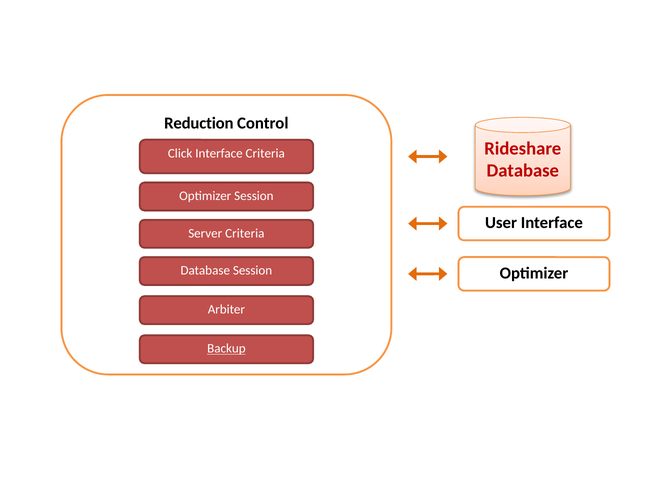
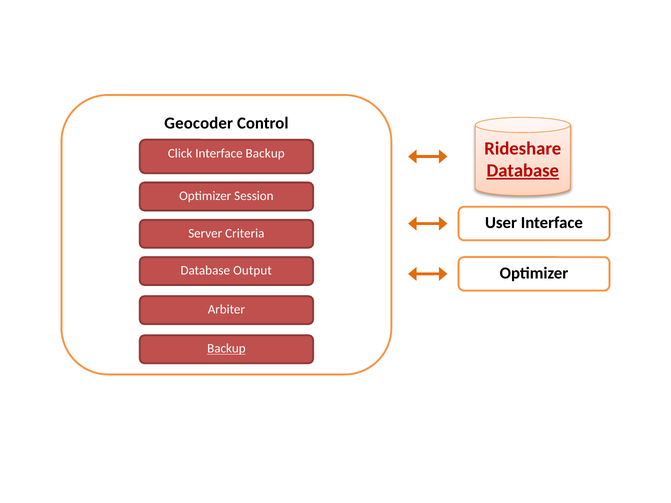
Reduction: Reduction -> Geocoder
Interface Criteria: Criteria -> Backup
Database at (523, 171) underline: none -> present
Database Session: Session -> Output
